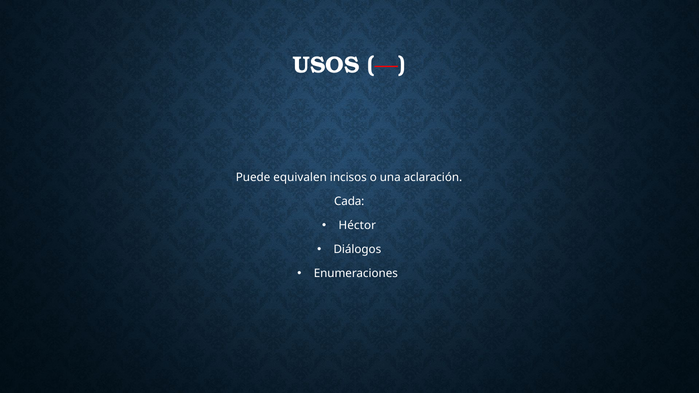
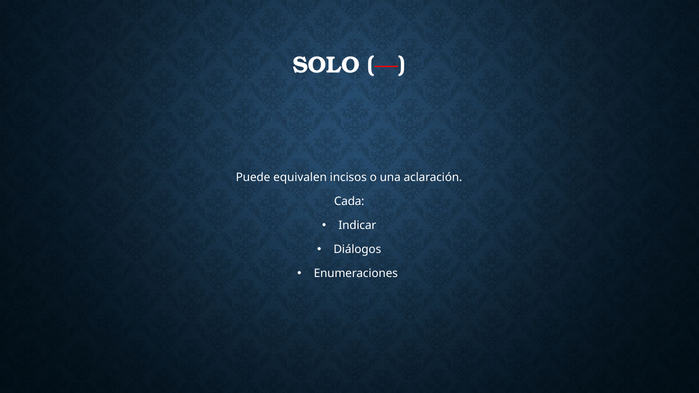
USOS: USOS -> SOLO
Héctor: Héctor -> Indicar
